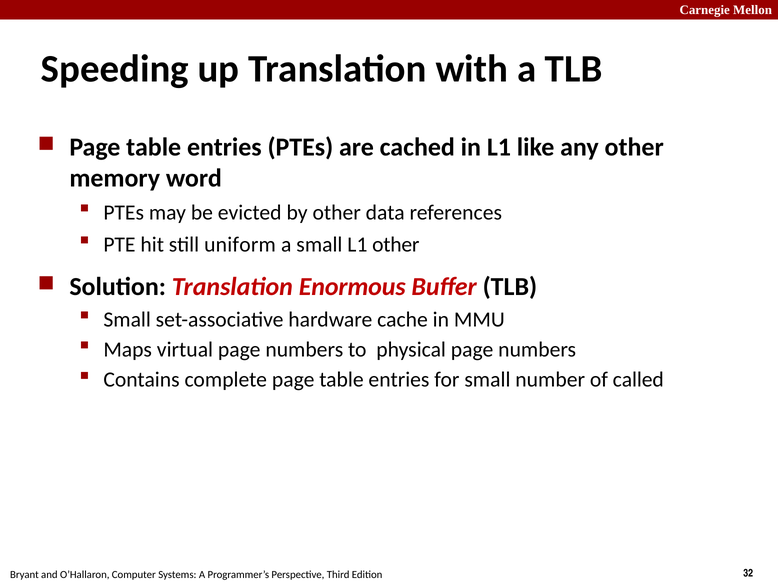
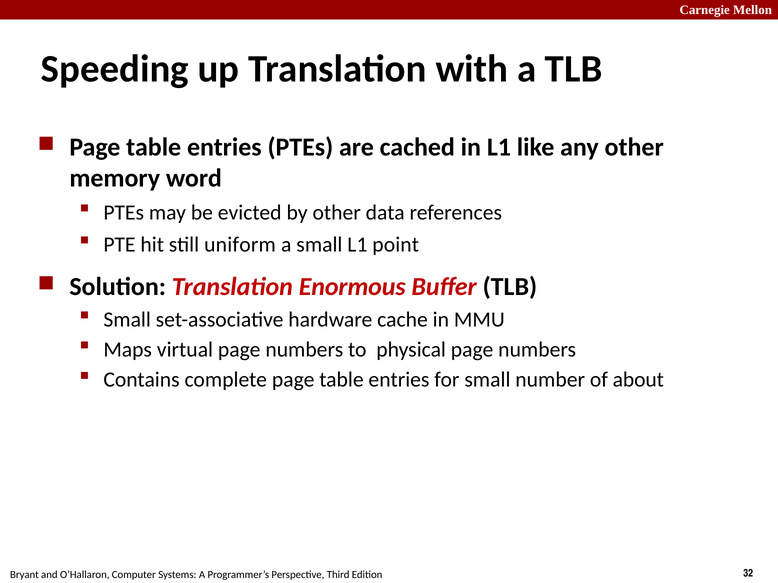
L1 other: other -> point
called: called -> about
